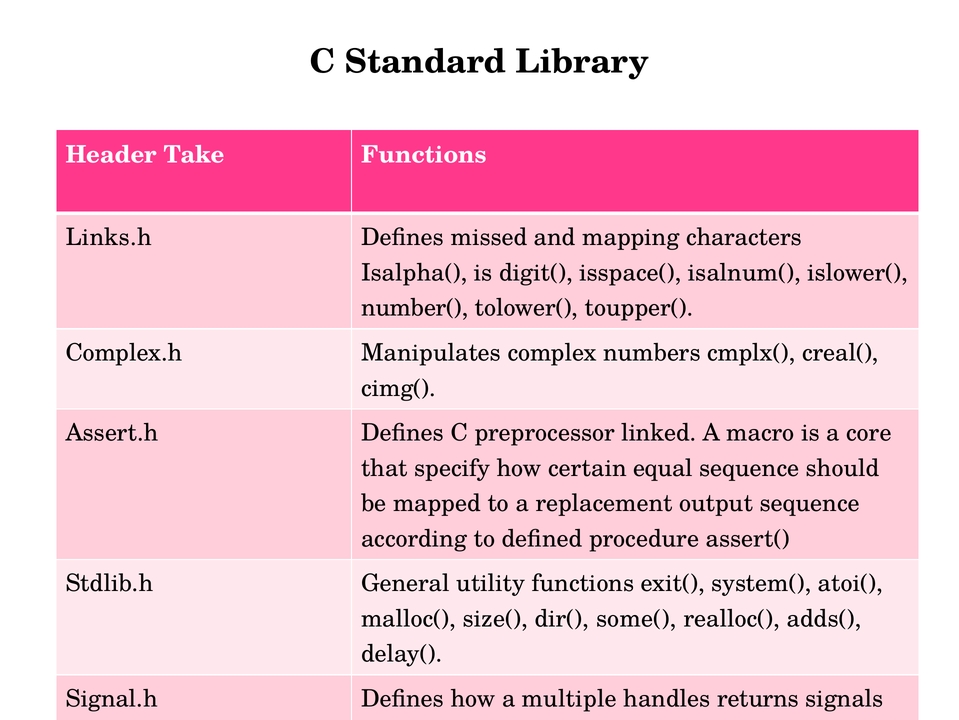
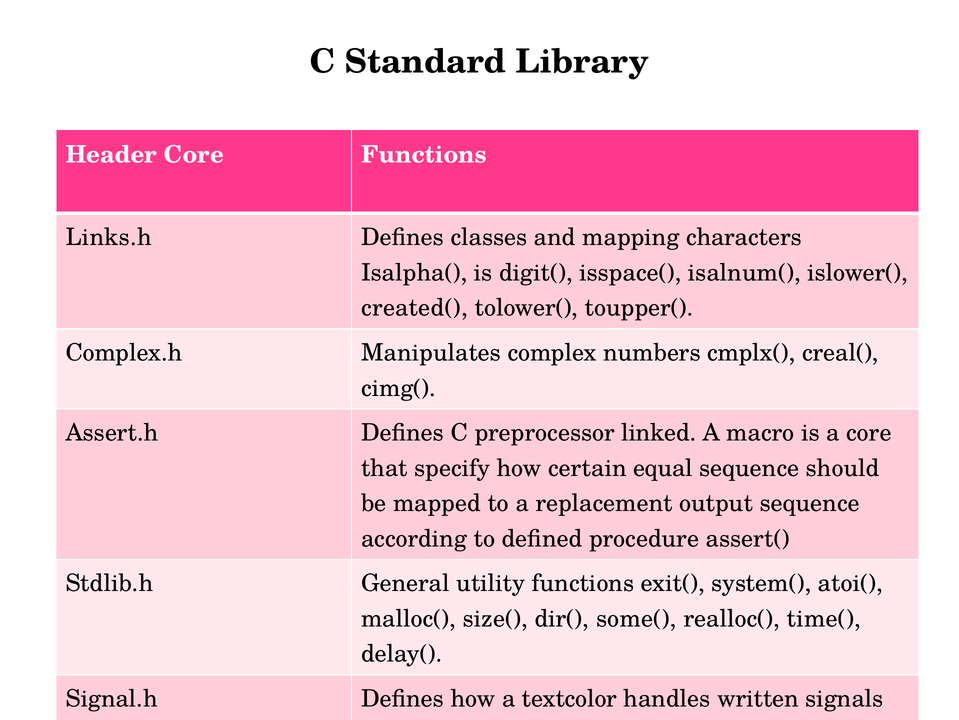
Header Take: Take -> Core
missed: missed -> classes
number(: number( -> created(
adds(: adds( -> time(
multiple: multiple -> textcolor
returns: returns -> written
